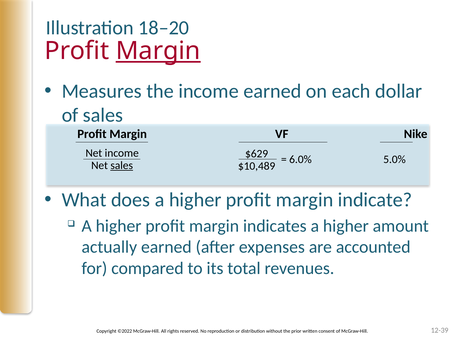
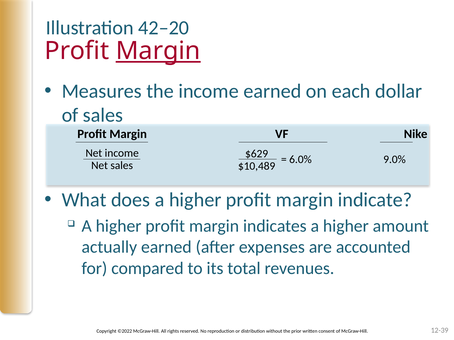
18–20: 18–20 -> 42–20
5.0%: 5.0% -> 9.0%
sales at (122, 166) underline: present -> none
